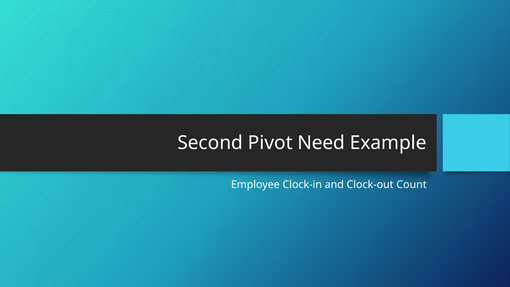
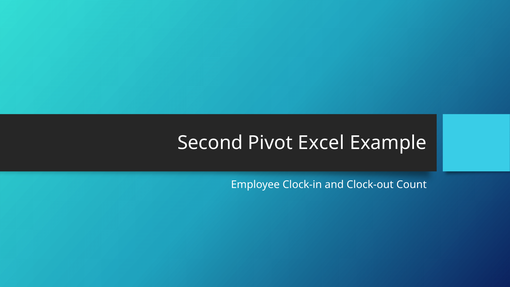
Need: Need -> Excel
